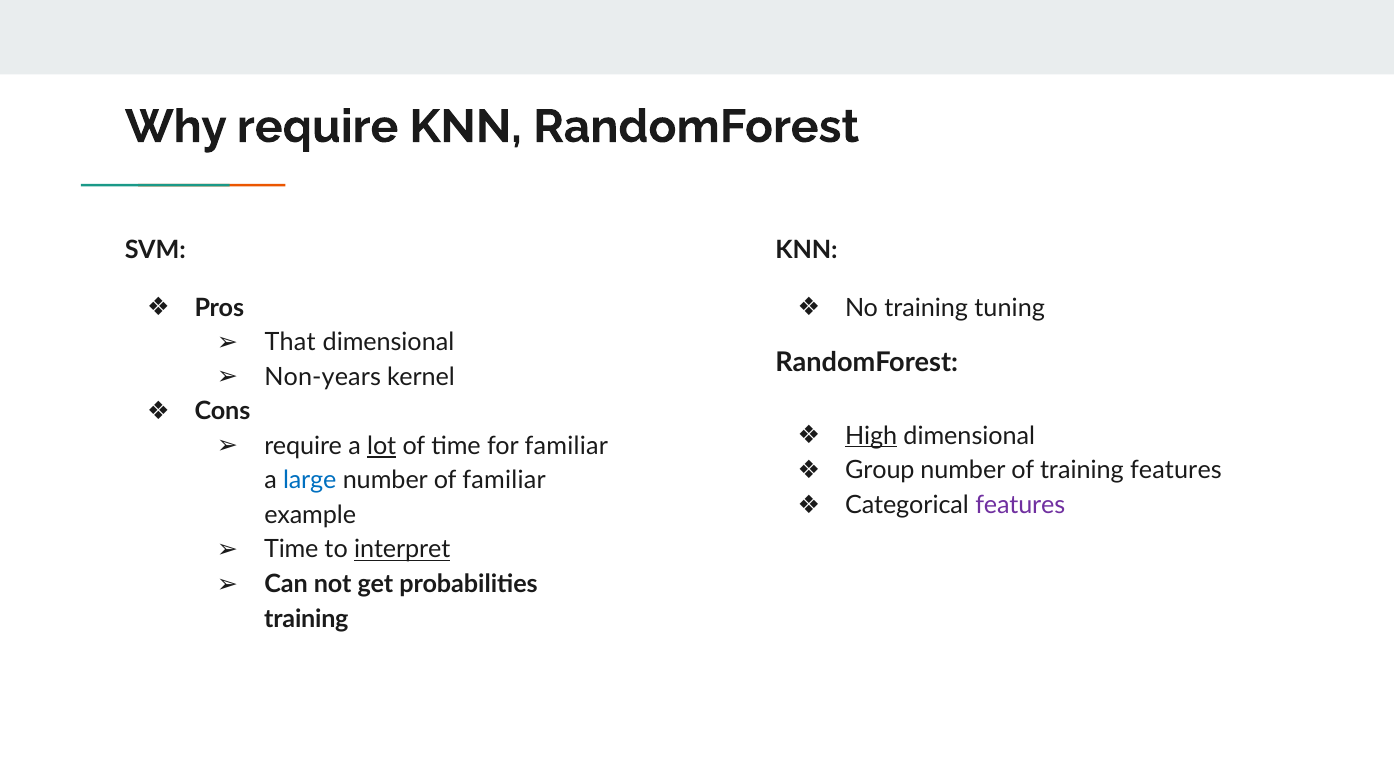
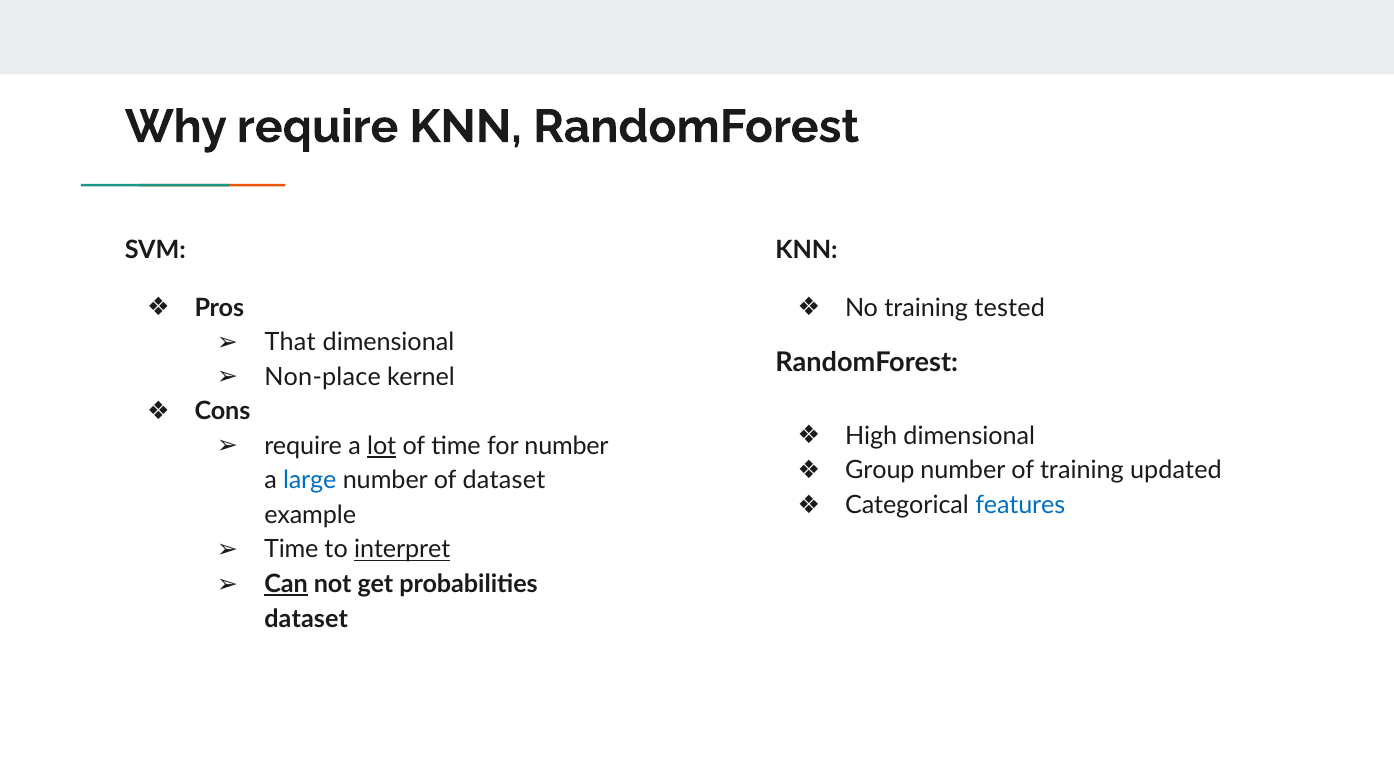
tuning: tuning -> tested
Non-years: Non-years -> Non-place
High underline: present -> none
for familiar: familiar -> number
training features: features -> updated
of familiar: familiar -> dataset
features at (1020, 505) colour: purple -> blue
Can underline: none -> present
training at (306, 619): training -> dataset
